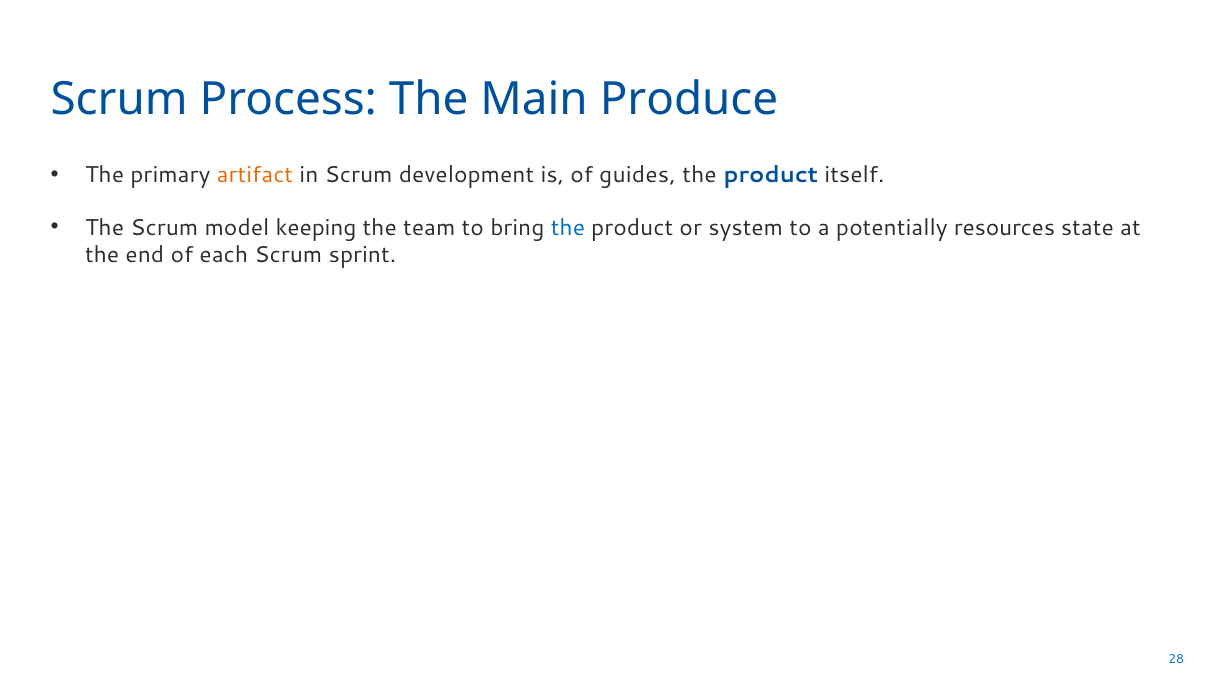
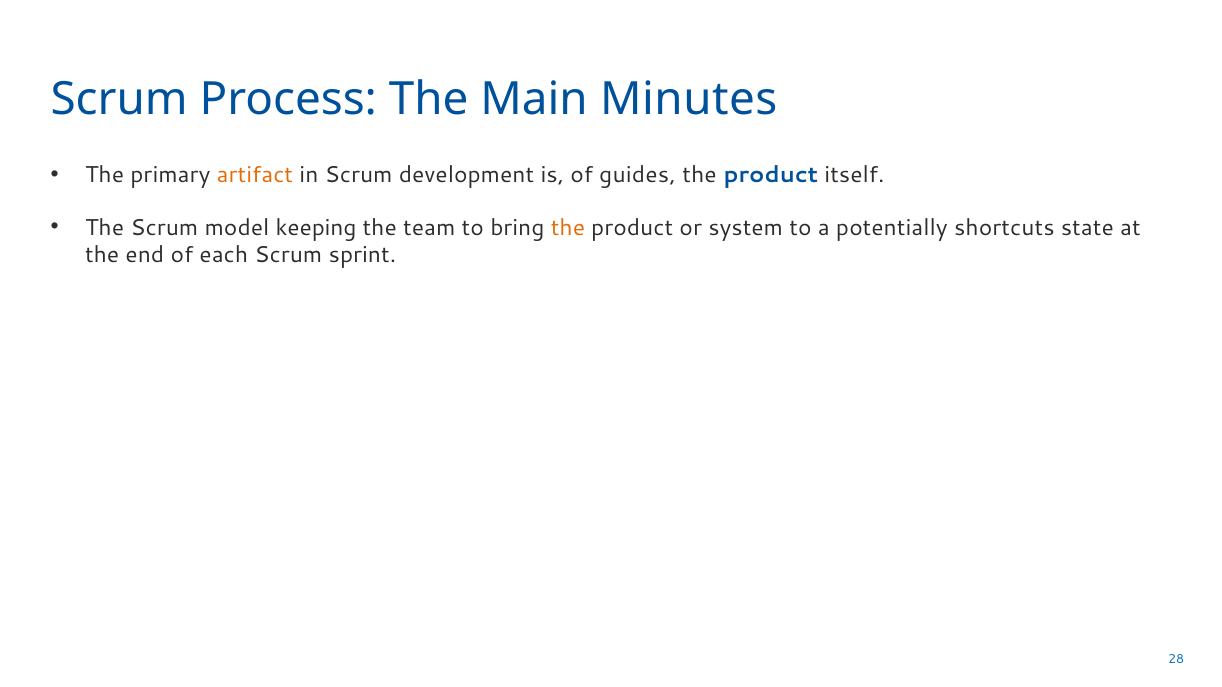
Produce: Produce -> Minutes
the at (568, 228) colour: blue -> orange
resources: resources -> shortcuts
